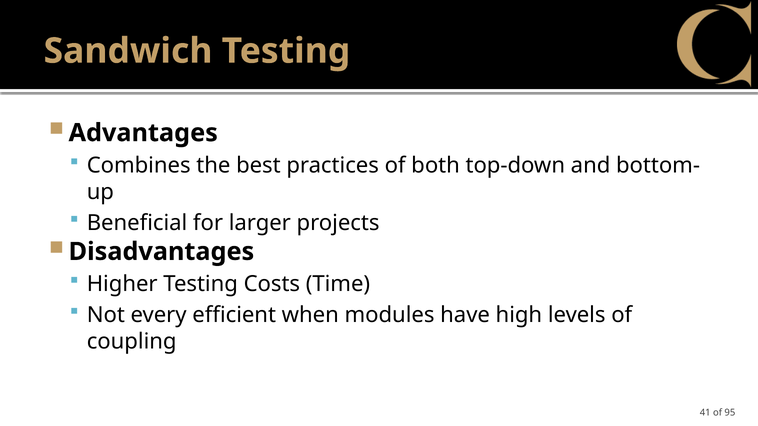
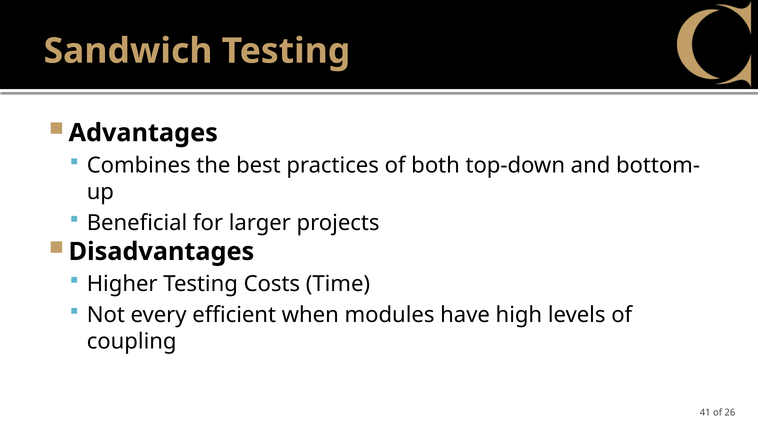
95: 95 -> 26
